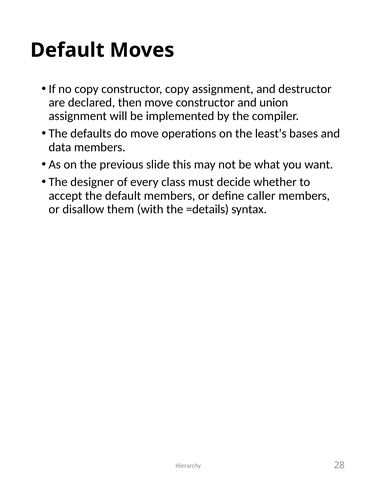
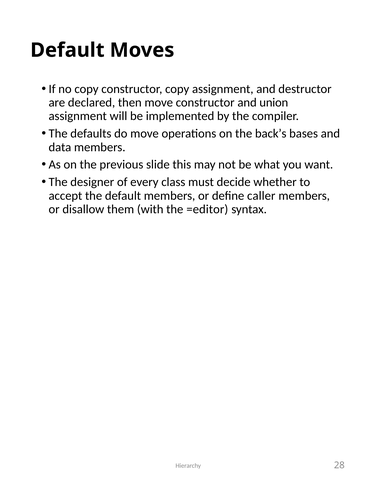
least’s: least’s -> back’s
=details: =details -> =editor
